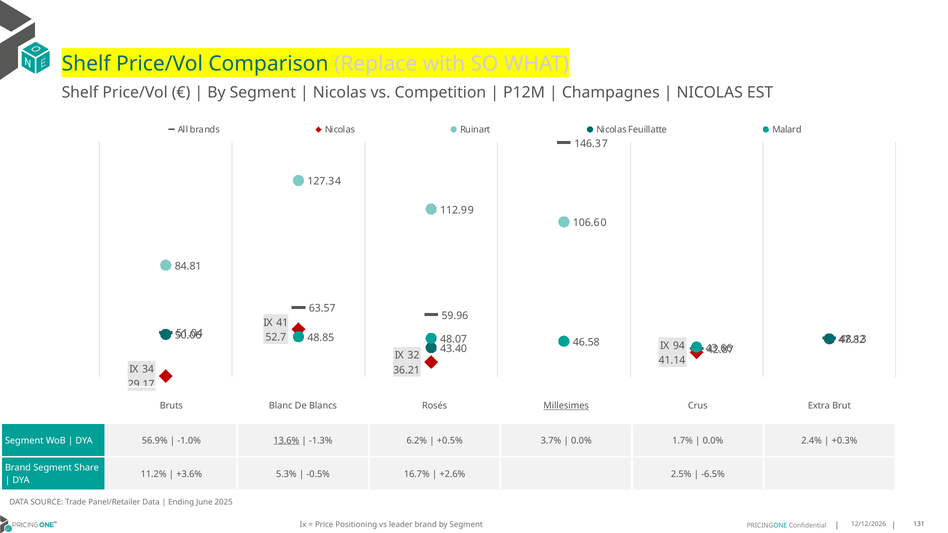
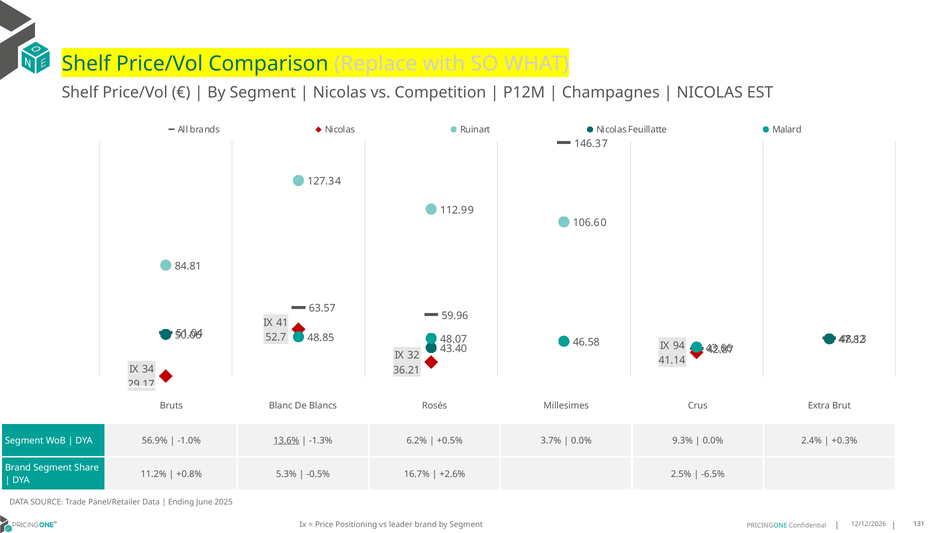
Millesimes underline: present -> none
1.7%: 1.7% -> 9.3%
+3.6%: +3.6% -> +0.8%
